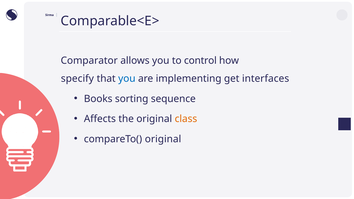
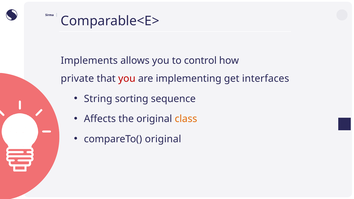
Comparator: Comparator -> Implements
specify: specify -> private
you at (127, 79) colour: blue -> red
Books: Books -> String
